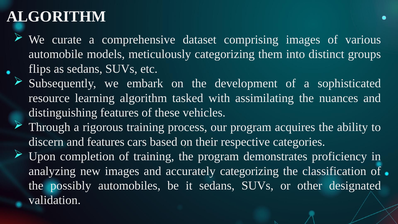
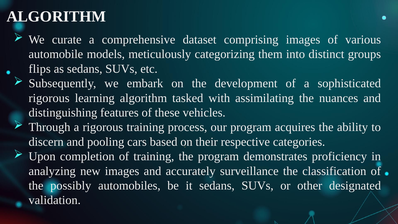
resource at (49, 98): resource -> rigorous
and features: features -> pooling
accurately categorizing: categorizing -> surveillance
